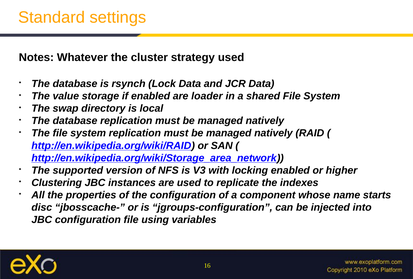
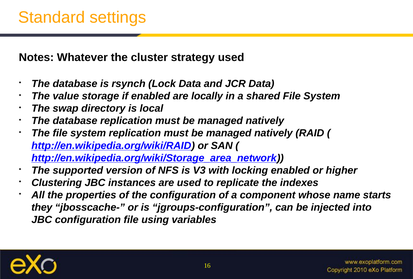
loader: loader -> locally
disc: disc -> they
